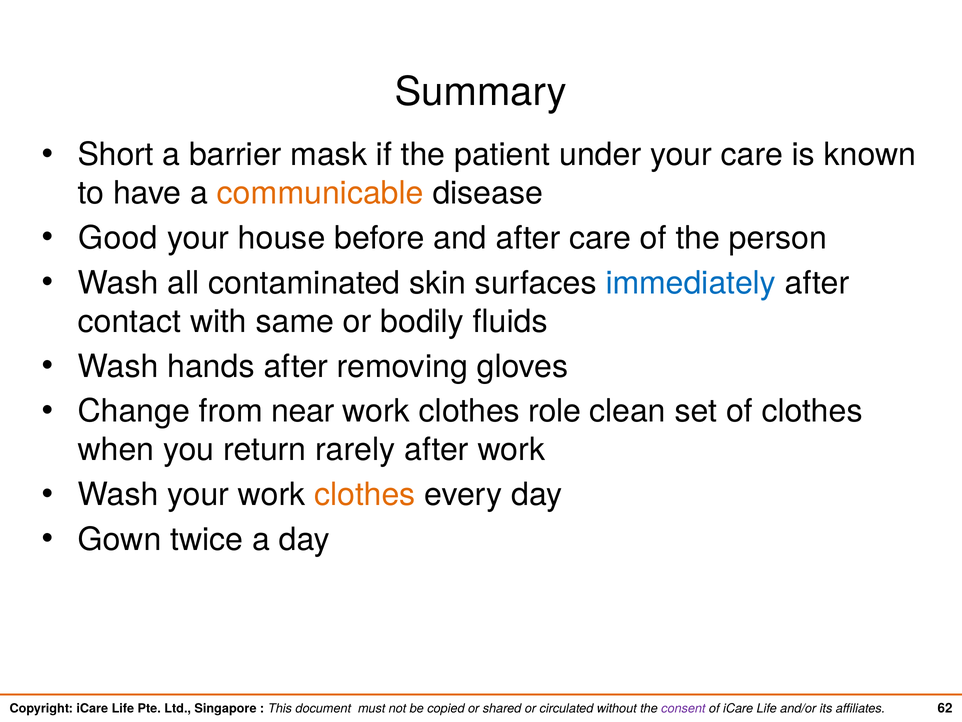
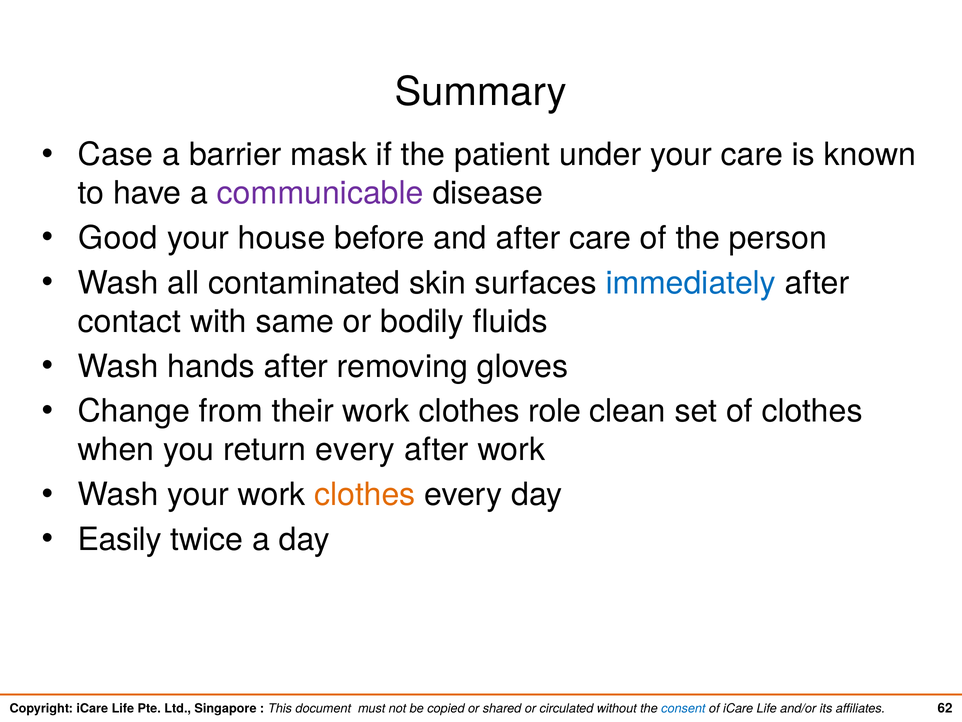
Short: Short -> Case
communicable colour: orange -> purple
near: near -> their
return rarely: rarely -> every
Gown: Gown -> Easily
consent colour: purple -> blue
